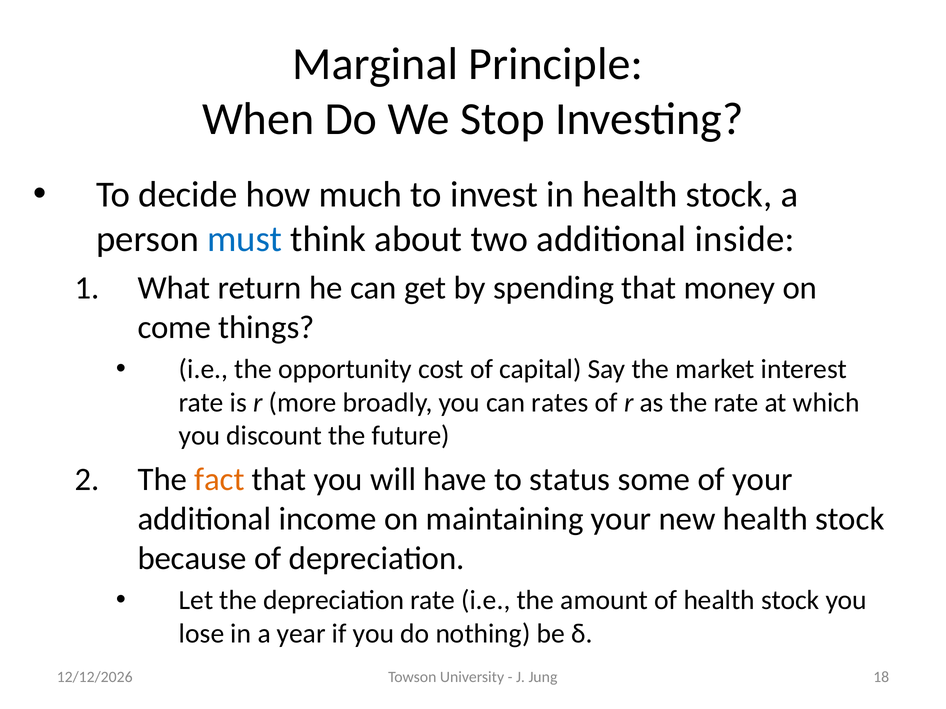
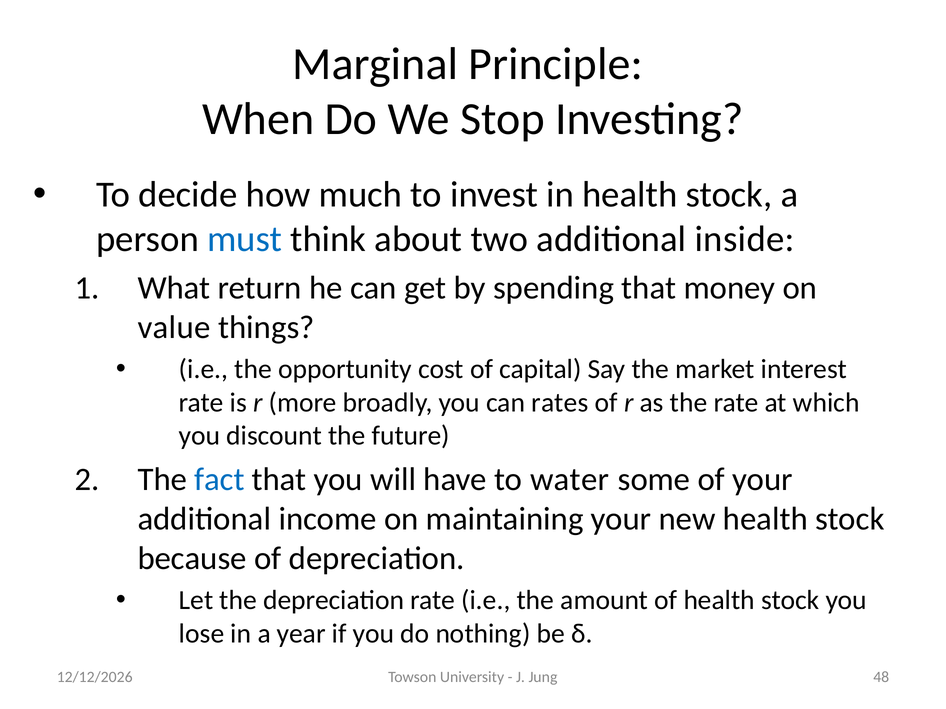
come: come -> value
fact colour: orange -> blue
status: status -> water
18: 18 -> 48
